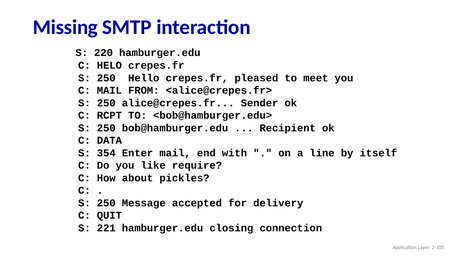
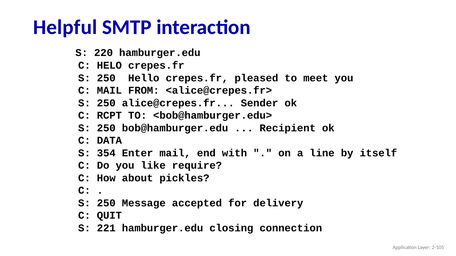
Missing: Missing -> Helpful
